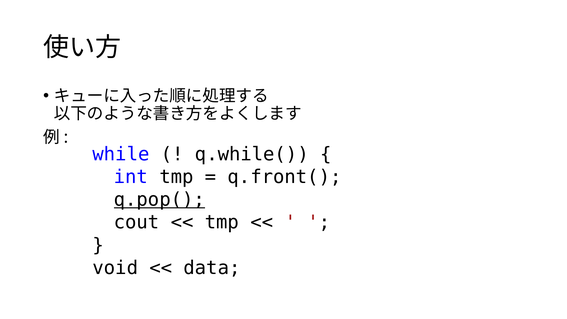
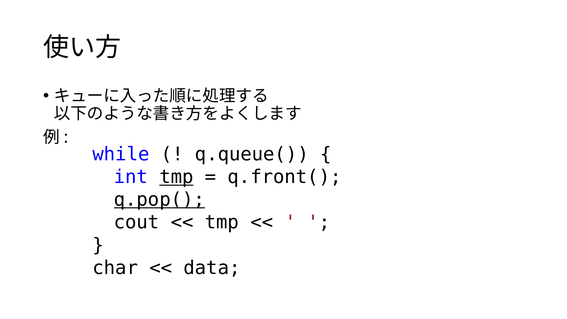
q.while(: q.while( -> q.queue(
tmp at (176, 177) underline: none -> present
void: void -> char
